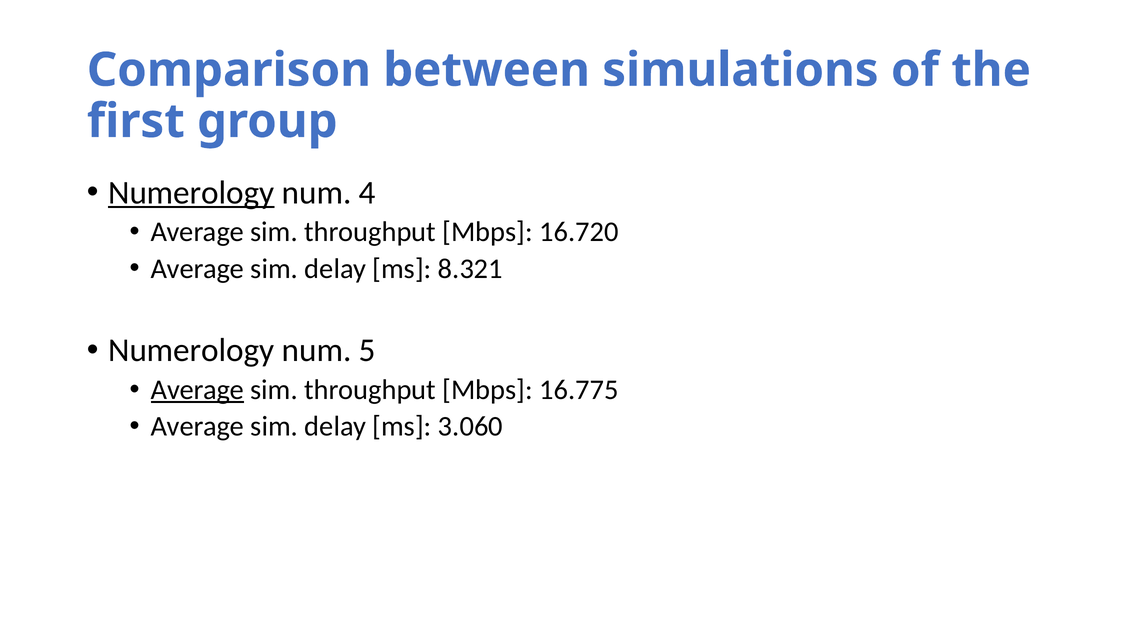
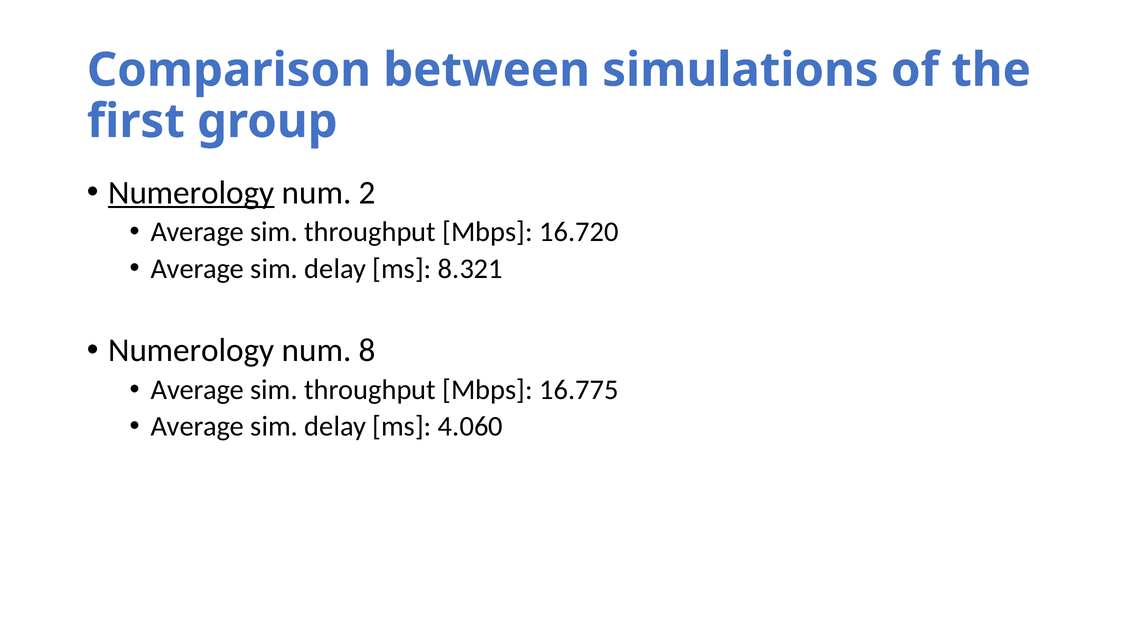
4: 4 -> 2
5: 5 -> 8
Average at (197, 390) underline: present -> none
3.060: 3.060 -> 4.060
